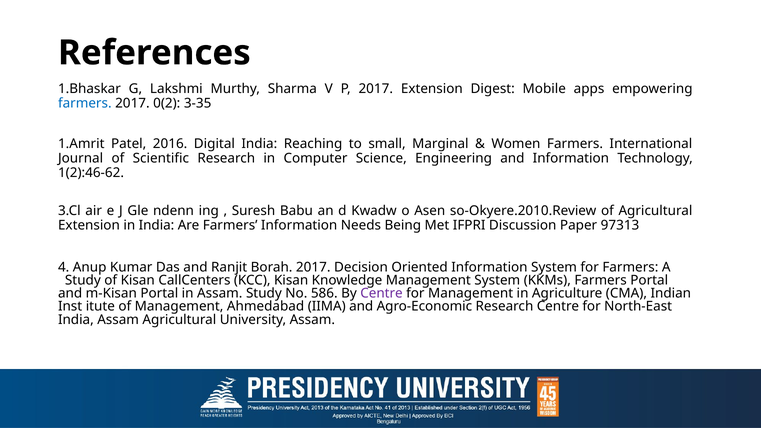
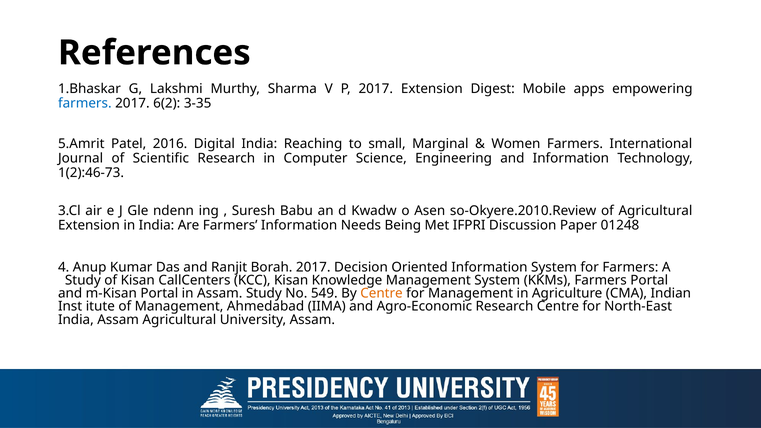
0(2: 0(2 -> 6(2
1.Amrit: 1.Amrit -> 5.Amrit
1(2):46-62: 1(2):46-62 -> 1(2):46-73
97313: 97313 -> 01248
586: 586 -> 549
Centre at (382, 293) colour: purple -> orange
